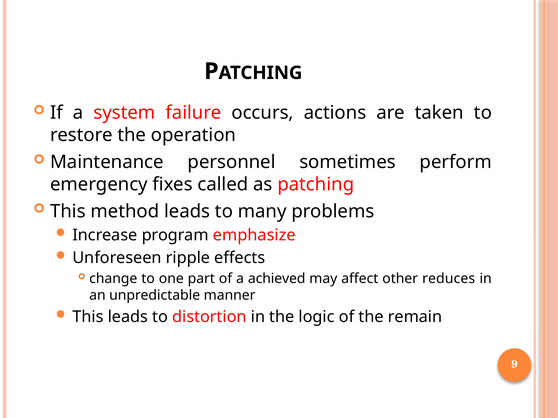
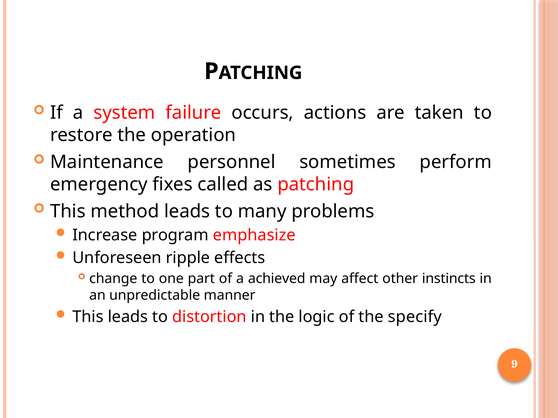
reduces: reduces -> instincts
remain: remain -> specify
